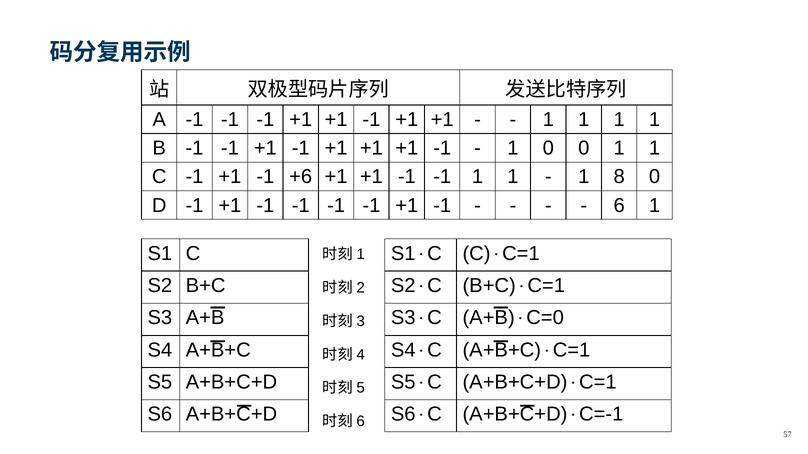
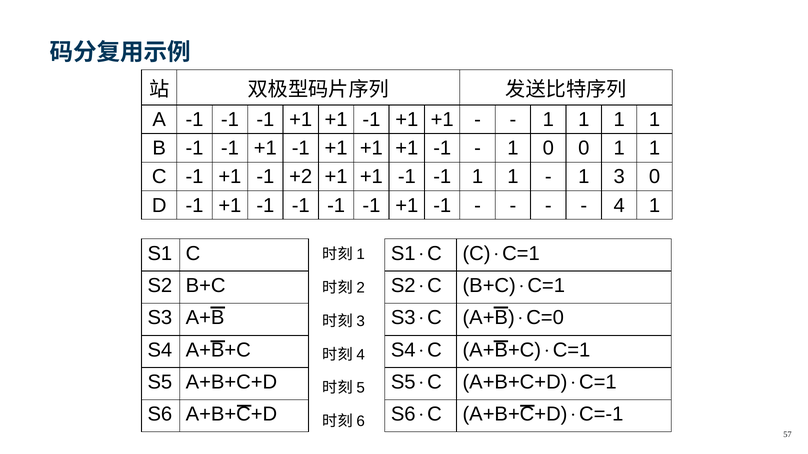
+6: +6 -> +2
8: 8 -> 3
6: 6 -> 4
